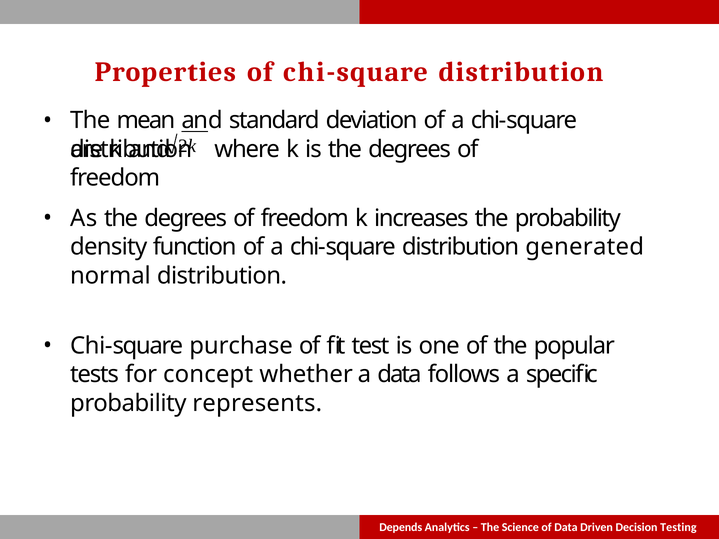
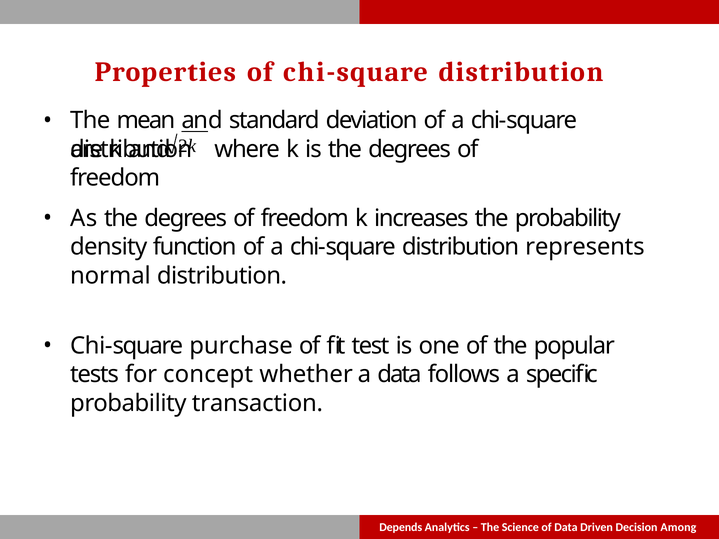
generated: generated -> represents
represents: represents -> transaction
Testing: Testing -> Among
